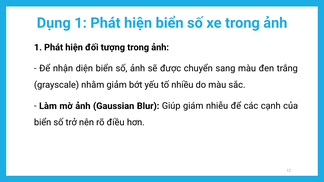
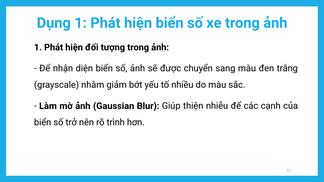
giám: giám -> thiện
điều: điều -> trình
